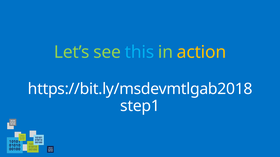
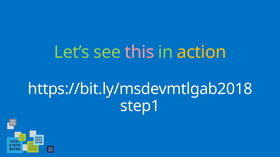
this colour: light blue -> pink
